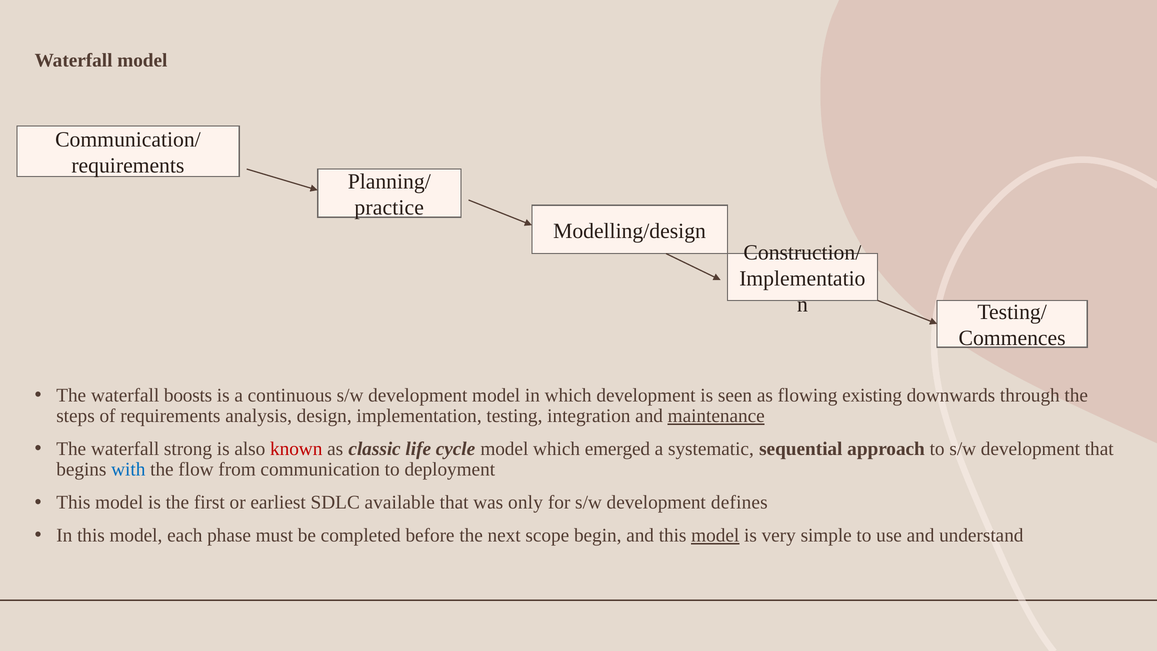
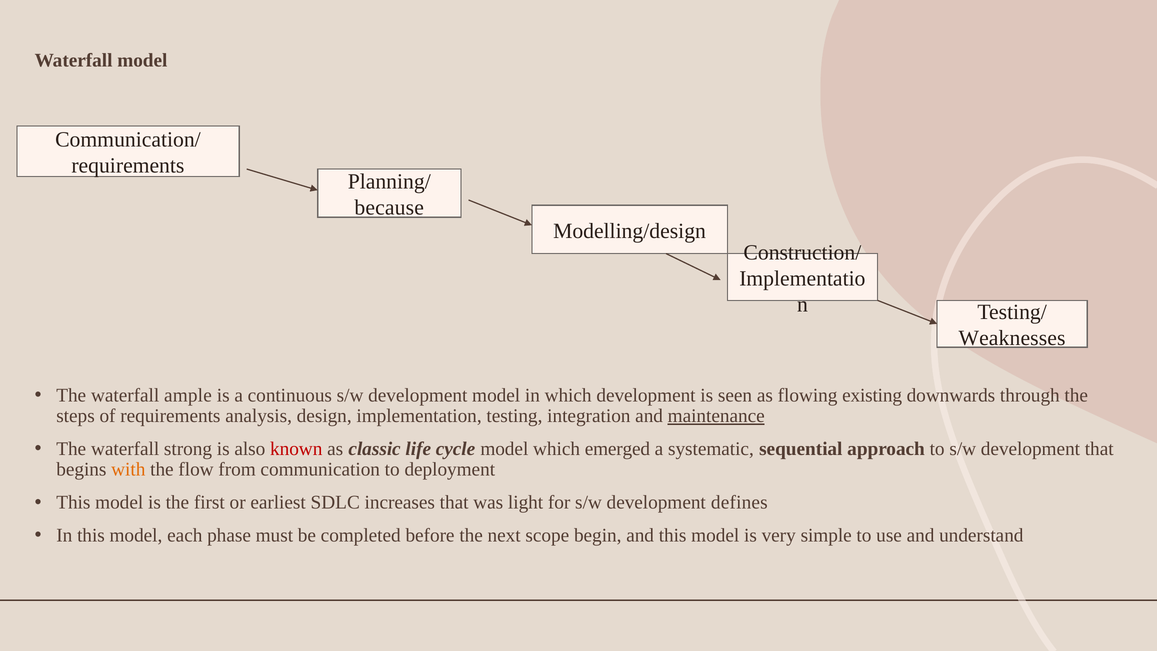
practice: practice -> because
Commences: Commences -> Weaknesses
boosts: boosts -> ample
with colour: blue -> orange
available: available -> increases
only: only -> light
model at (715, 535) underline: present -> none
